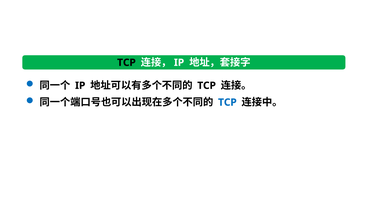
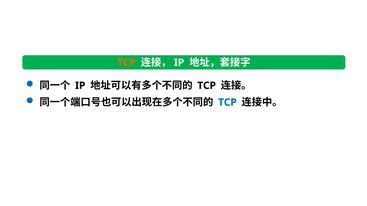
TCP at (126, 63) colour: black -> orange
